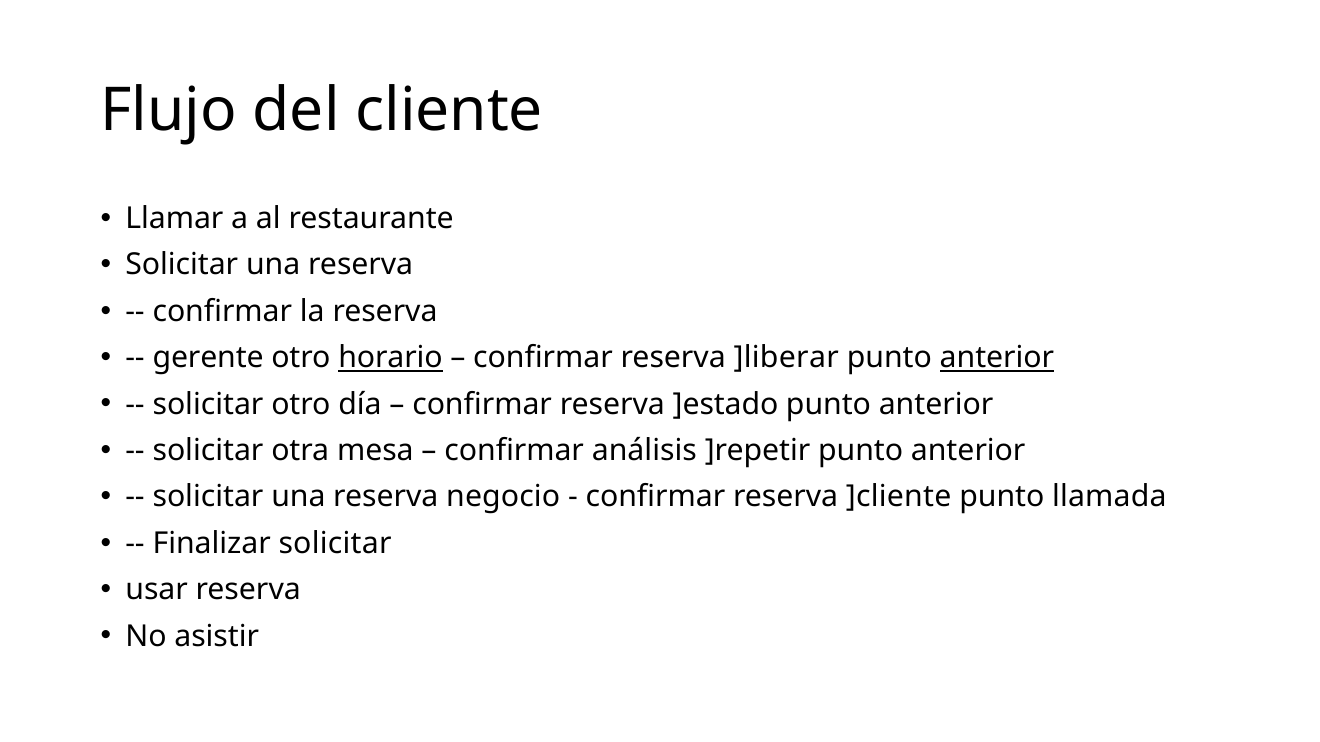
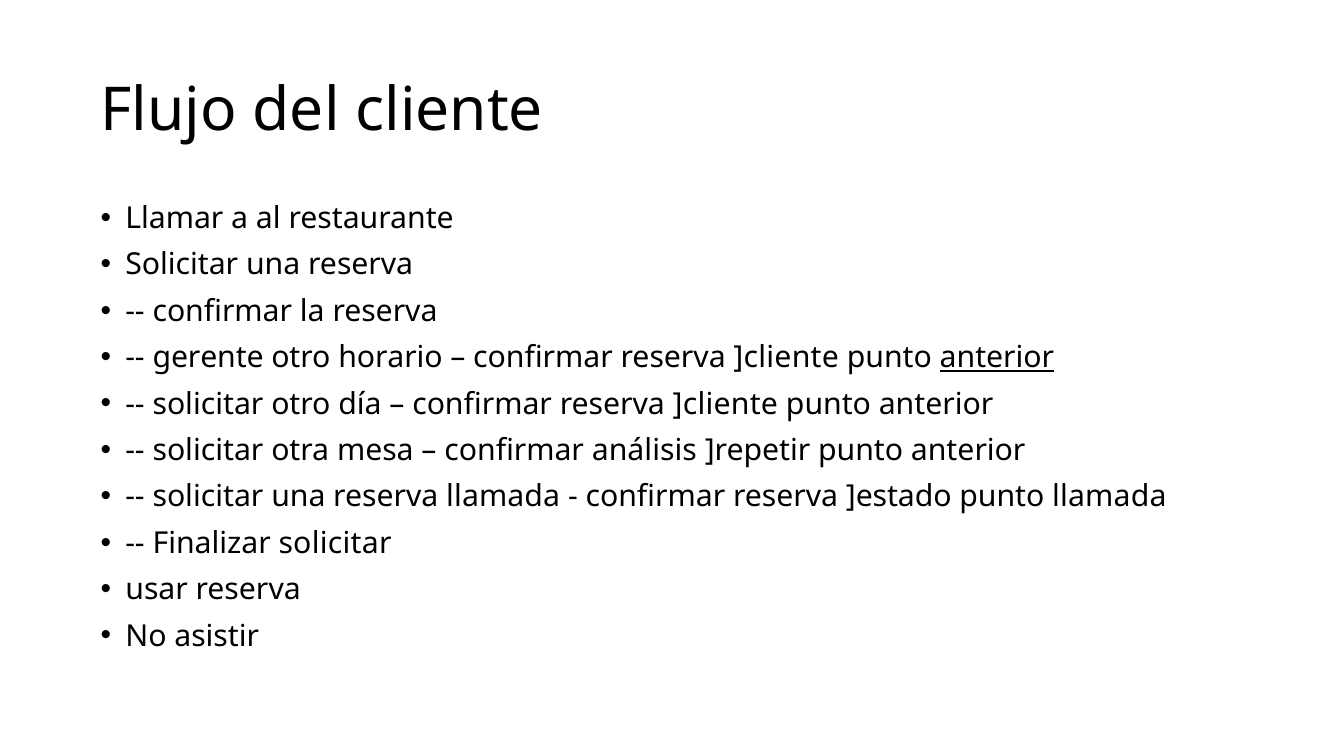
horario underline: present -> none
]liberar at (786, 358): ]liberar -> ]cliente
]estado at (726, 404): ]estado -> ]cliente
reserva negocio: negocio -> llamada
]cliente: ]cliente -> ]estado
